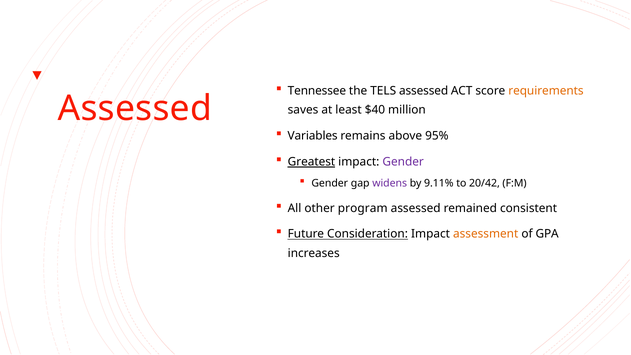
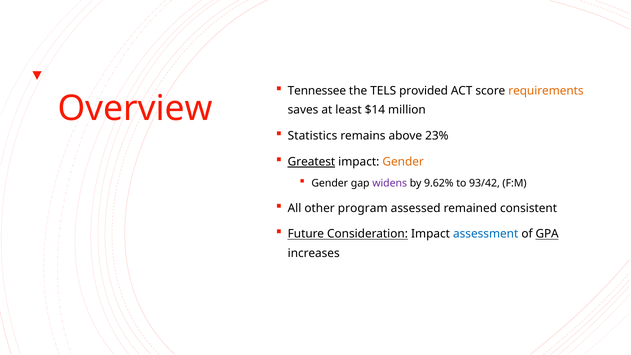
TELS assessed: assessed -> provided
Assessed at (135, 109): Assessed -> Overview
$40: $40 -> $14
Variables: Variables -> Statistics
95%: 95% -> 23%
Gender at (403, 162) colour: purple -> orange
9.11%: 9.11% -> 9.62%
20/42: 20/42 -> 93/42
assessment colour: orange -> blue
GPA underline: none -> present
